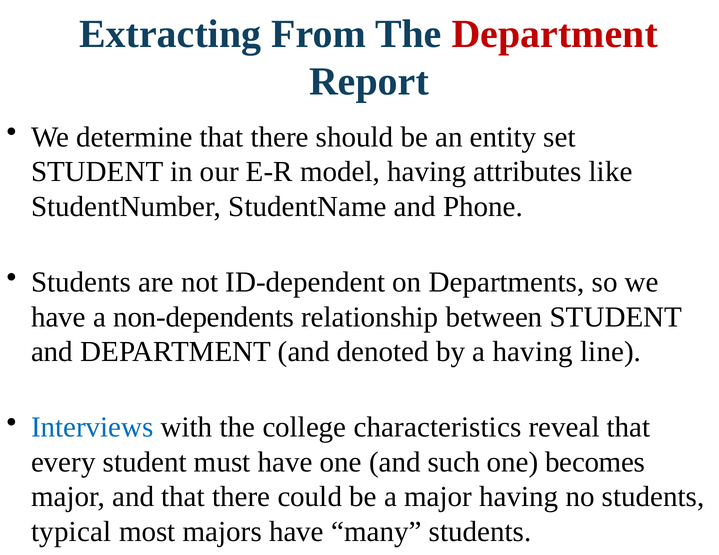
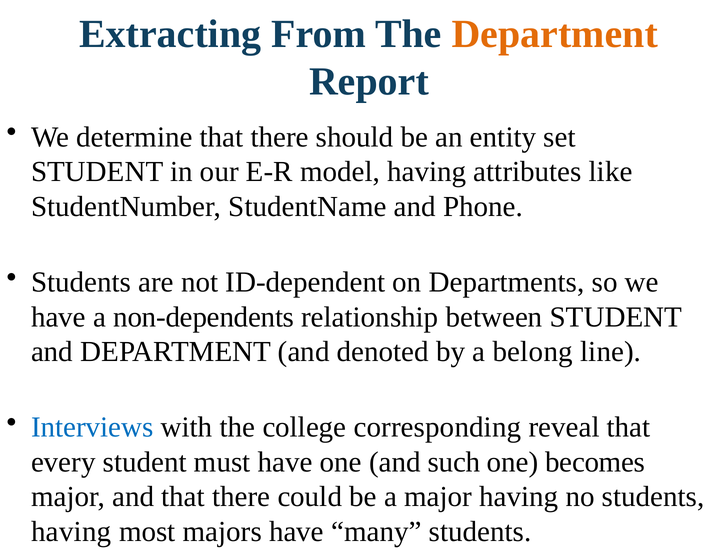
Department at (555, 34) colour: red -> orange
a having: having -> belong
characteristics: characteristics -> corresponding
typical at (71, 532): typical -> having
